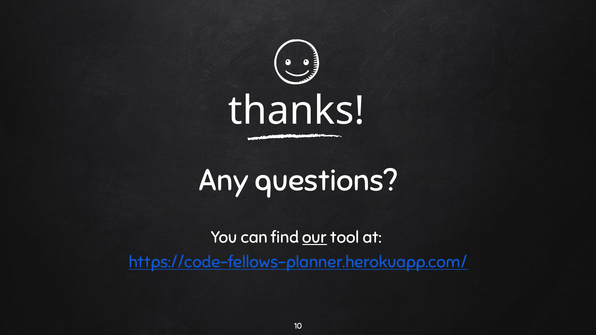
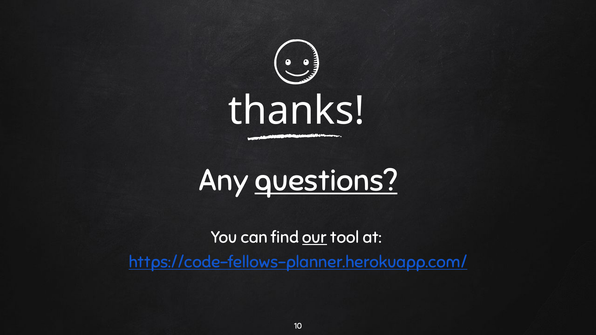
questions underline: none -> present
